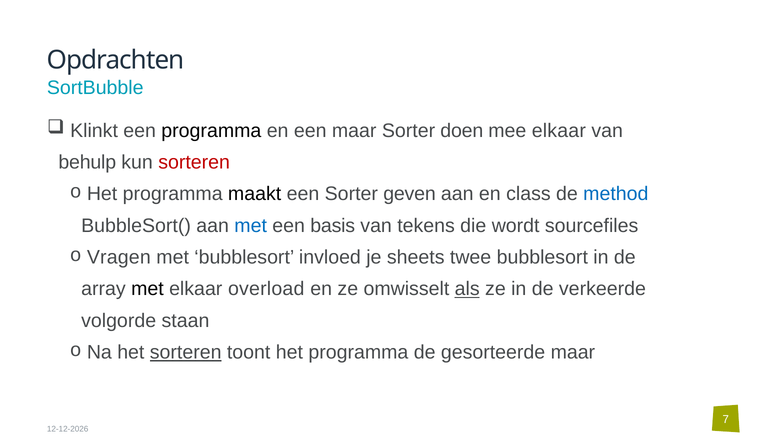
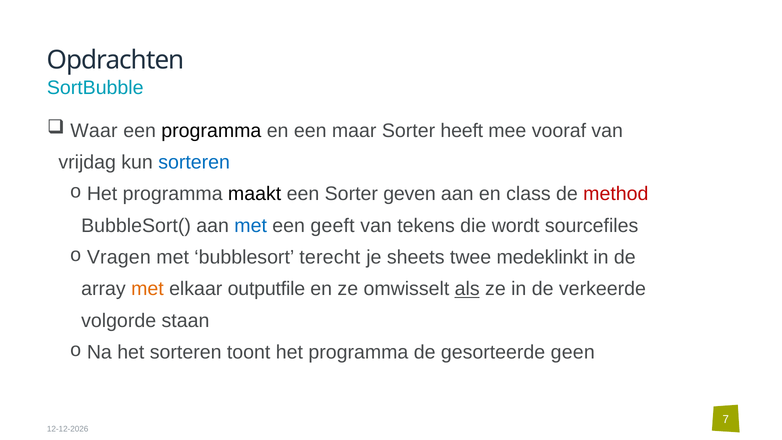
Klinkt: Klinkt -> Waar
doen: doen -> heeft
mee elkaar: elkaar -> vooraf
behulp: behulp -> vrijdag
sorteren at (194, 162) colour: red -> blue
method colour: blue -> red
basis: basis -> geeft
invloed: invloed -> terecht
twee bubblesort: bubblesort -> medeklinkt
met at (147, 289) colour: black -> orange
overload: overload -> outputfile
sorteren at (186, 352) underline: present -> none
gesorteerde maar: maar -> geen
